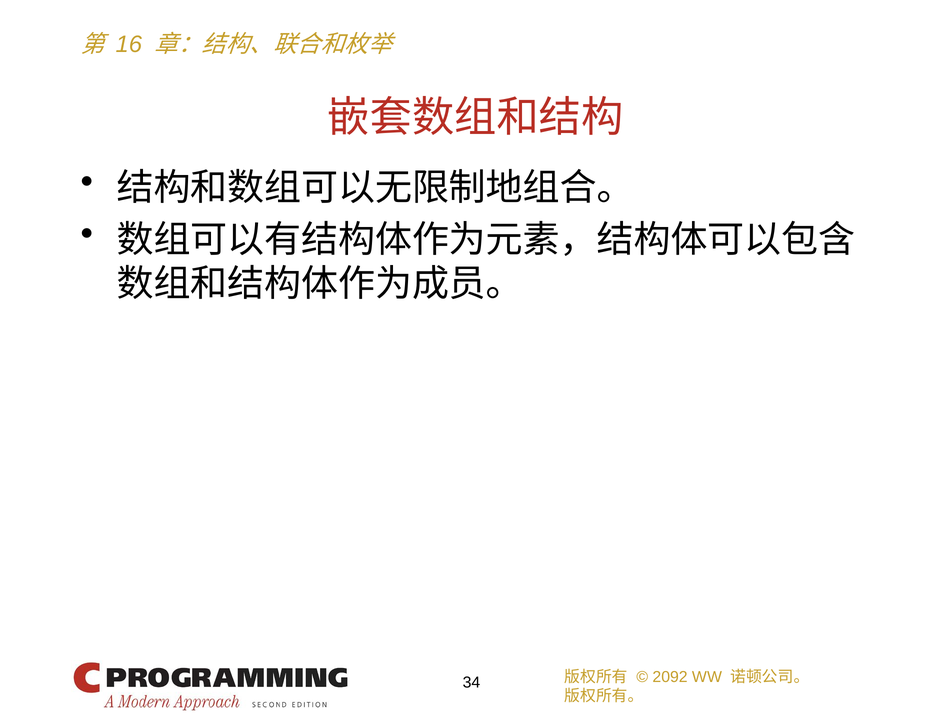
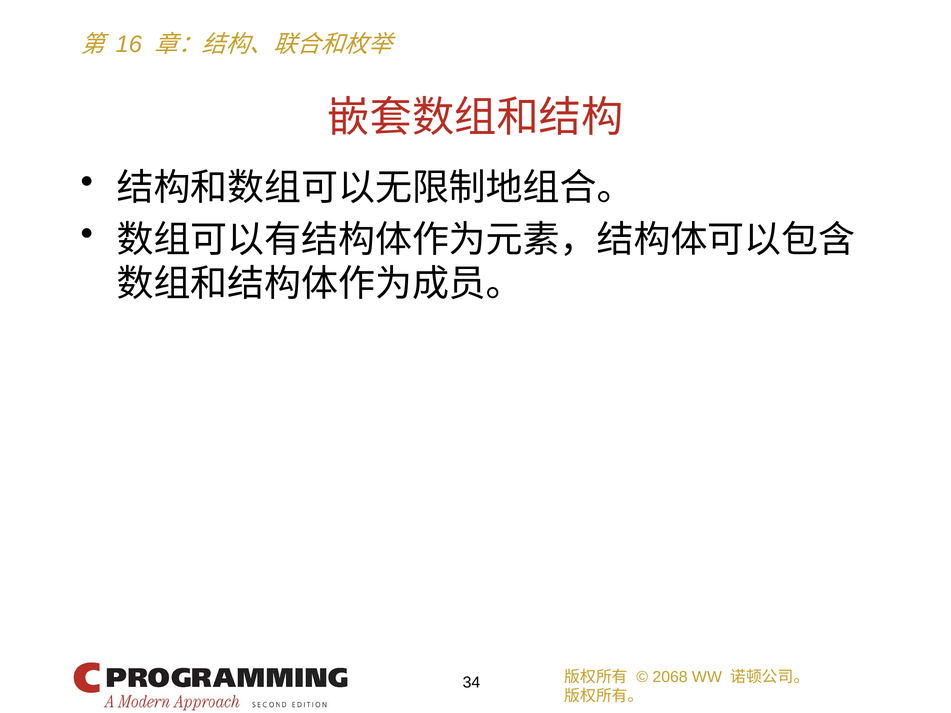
2092: 2092 -> 2068
